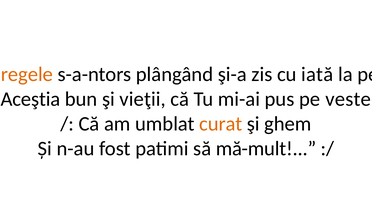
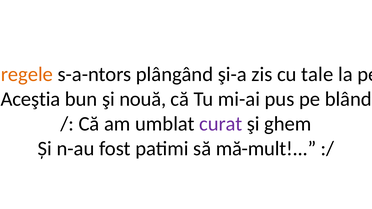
iată: iată -> tale
vieţii: vieţii -> nouă
veste: veste -> blând
curat colour: orange -> purple
